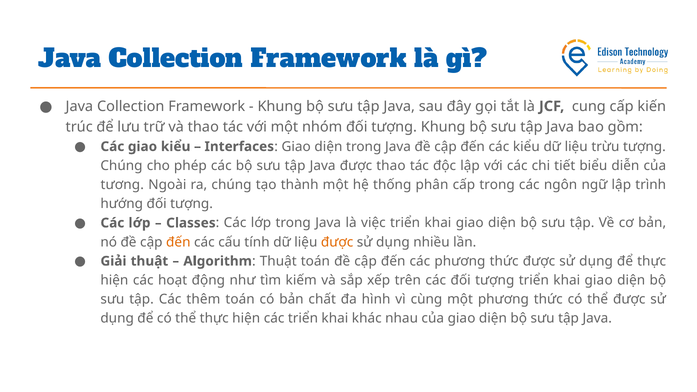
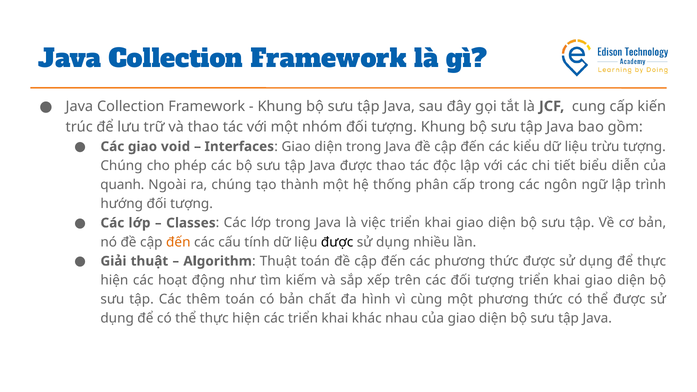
giao kiểu: kiểu -> void
tương: tương -> quanh
được at (337, 242) colour: orange -> black
